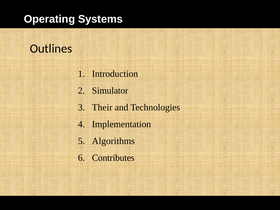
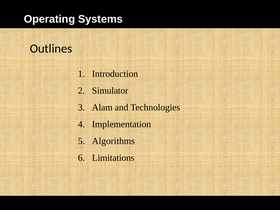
Their: Their -> Alam
Contributes: Contributes -> Limitations
